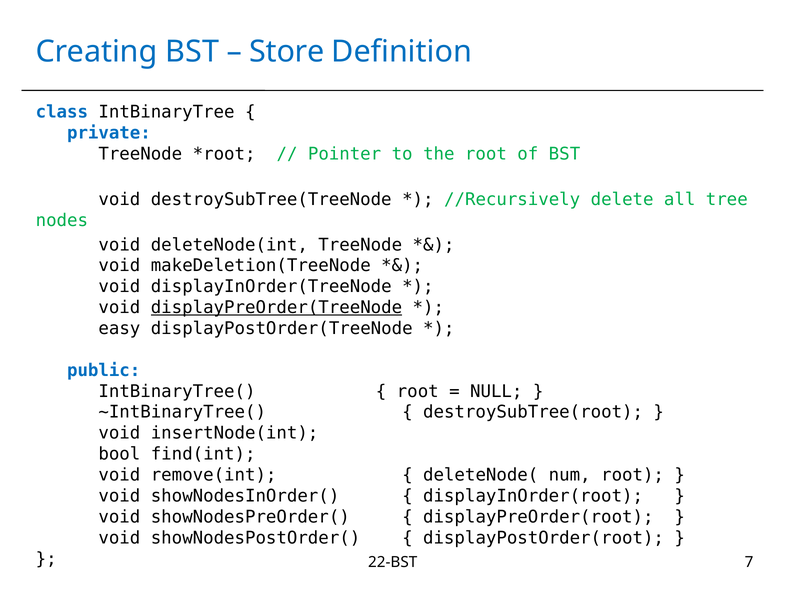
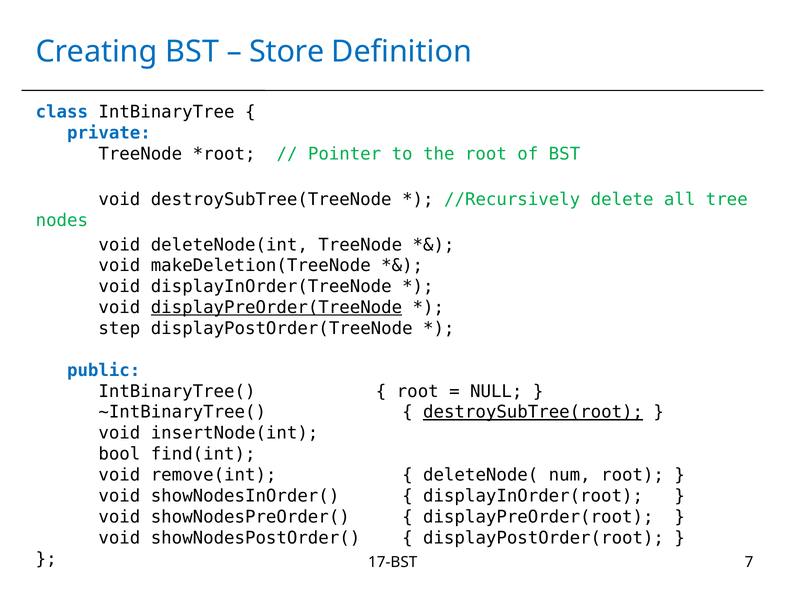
easy: easy -> step
destroySubTree(root underline: none -> present
22-BST: 22-BST -> 17-BST
